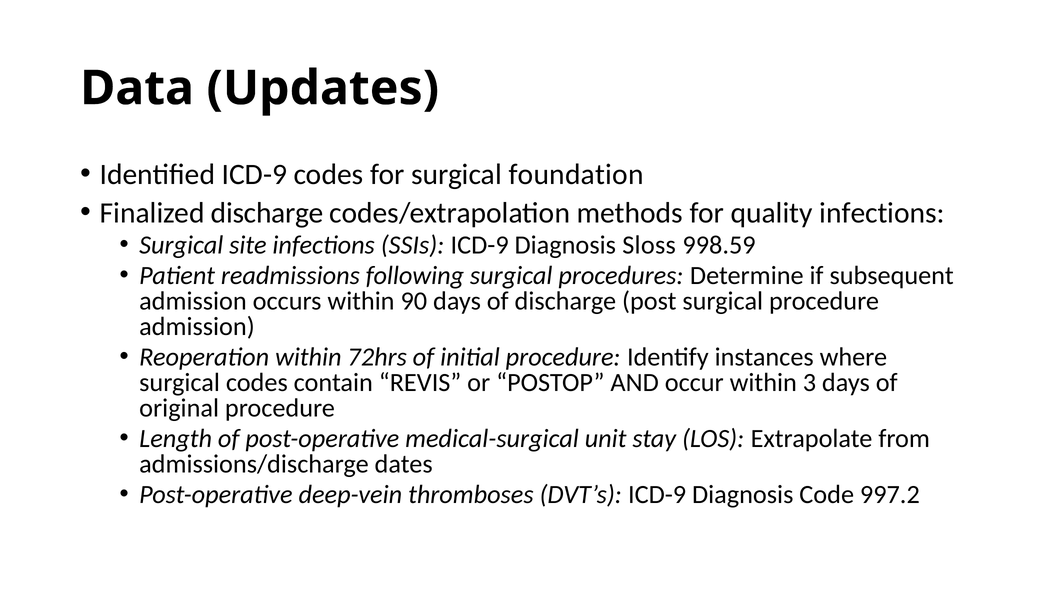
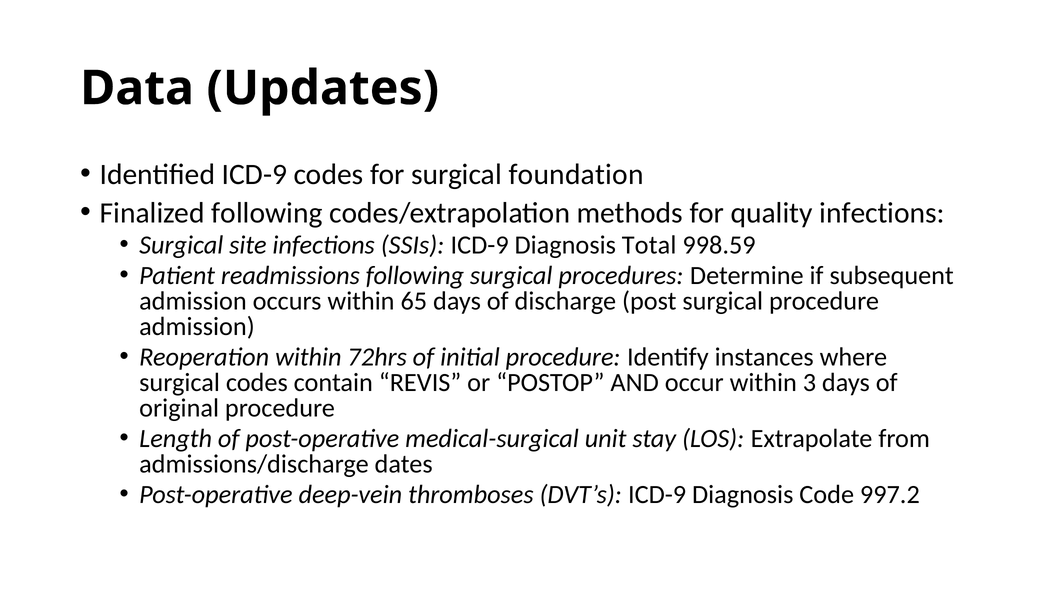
Finalized discharge: discharge -> following
Sloss: Sloss -> Total
90: 90 -> 65
